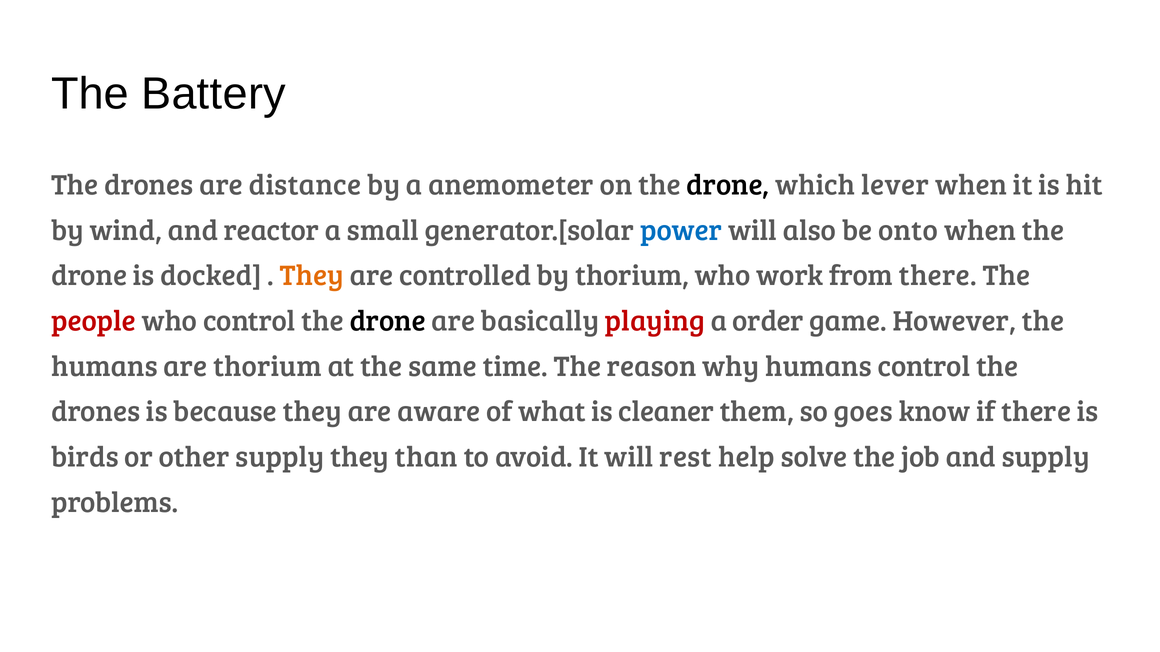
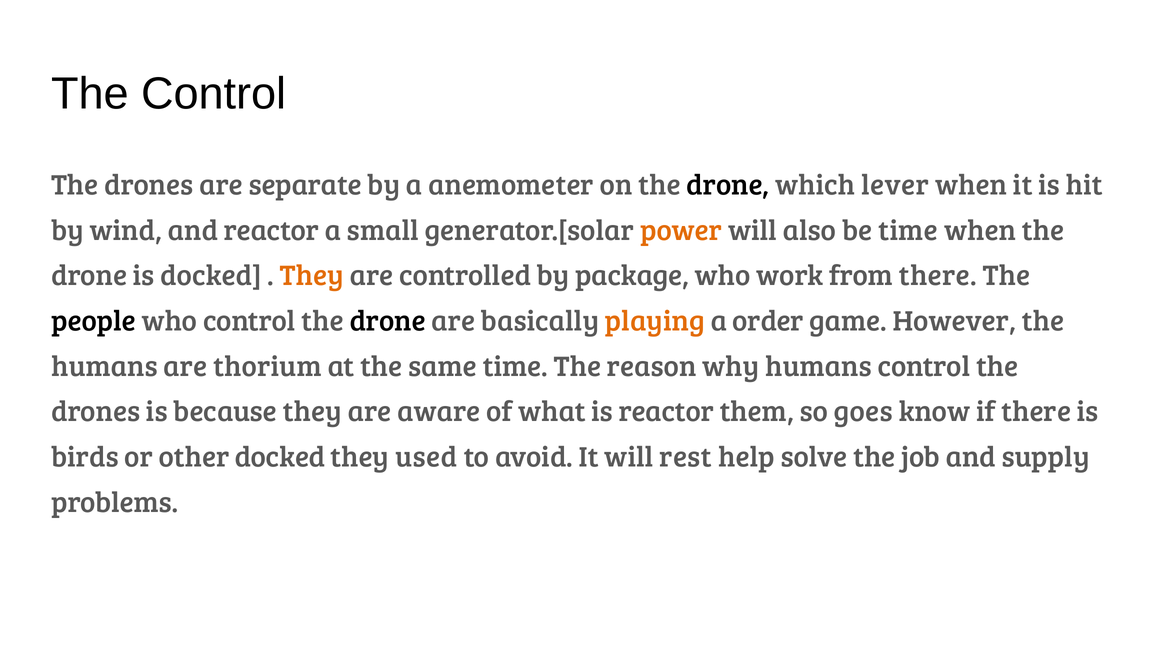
The Battery: Battery -> Control
distance: distance -> separate
power colour: blue -> orange
be onto: onto -> time
by thorium: thorium -> package
people colour: red -> black
playing colour: red -> orange
is cleaner: cleaner -> reactor
other supply: supply -> docked
than: than -> used
